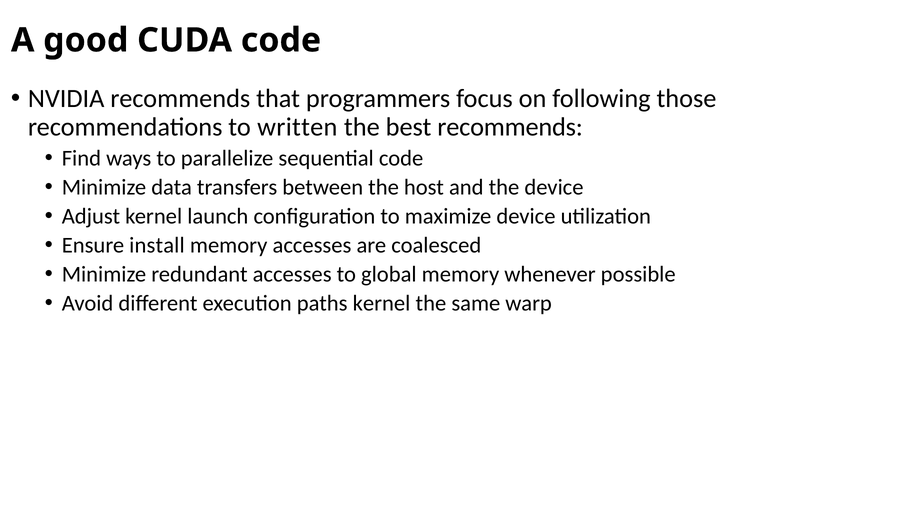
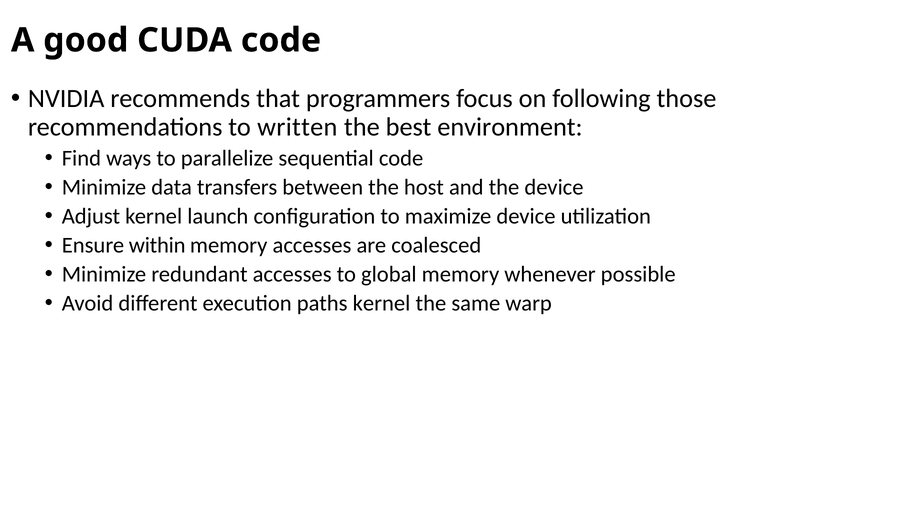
best recommends: recommends -> environment
install: install -> within
